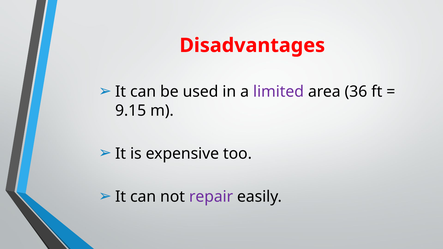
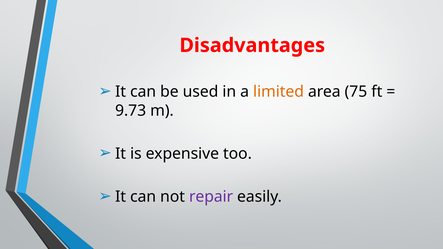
limited colour: purple -> orange
36: 36 -> 75
9.15: 9.15 -> 9.73
